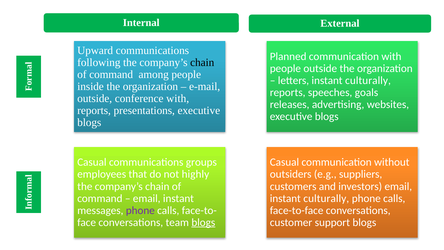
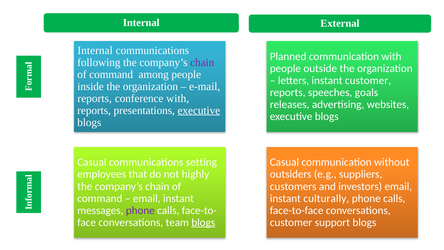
Upward at (95, 50): Upward -> Internal
chain at (202, 62) colour: black -> purple
letters instant culturally: culturally -> customer
outside at (95, 98): outside -> reports
executive at (199, 110) underline: none -> present
groups: groups -> setting
